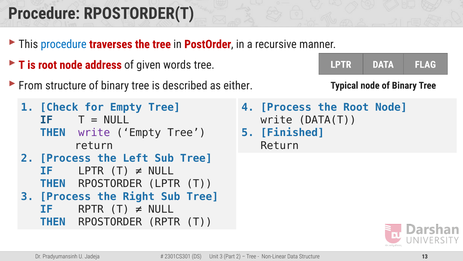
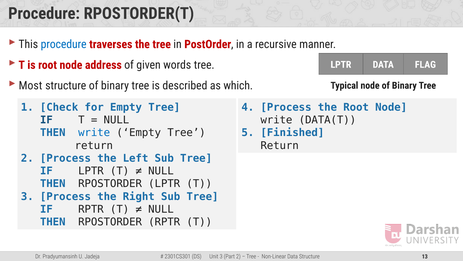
From: From -> Most
either: either -> which
write at (94, 132) colour: purple -> blue
